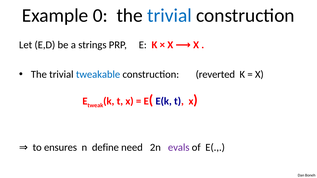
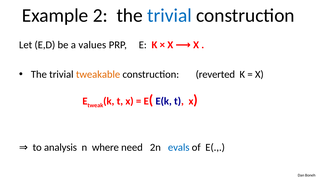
0: 0 -> 2
strings: strings -> values
tweakable colour: blue -> orange
ensures: ensures -> analysis
define: define -> where
evals colour: purple -> blue
